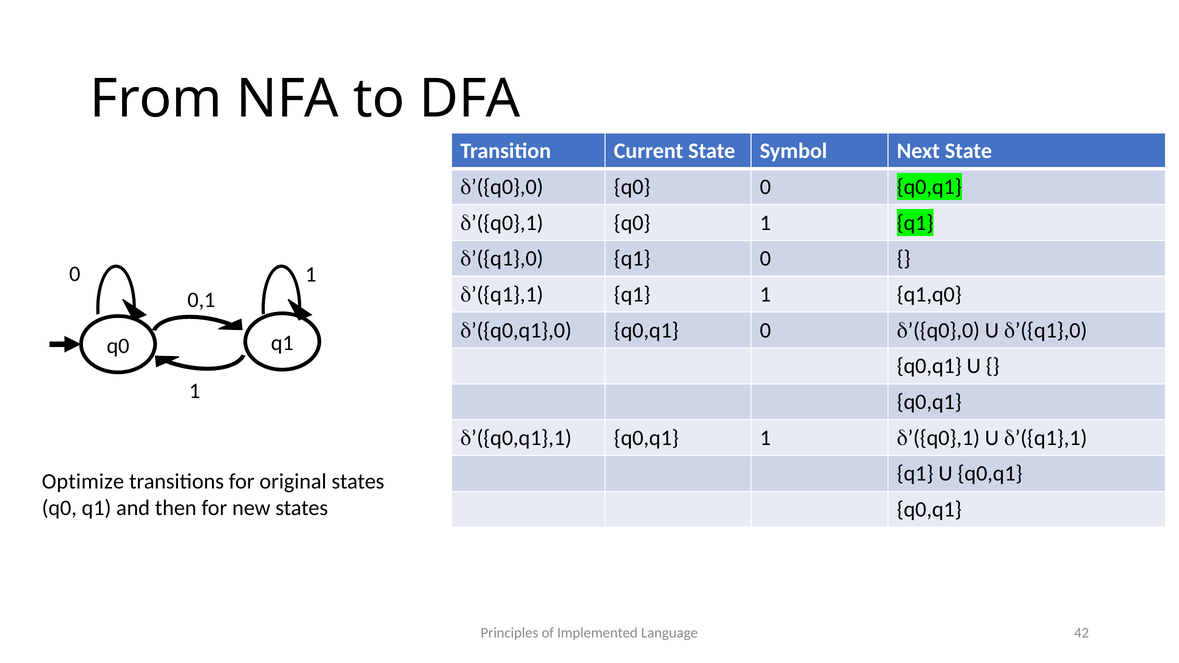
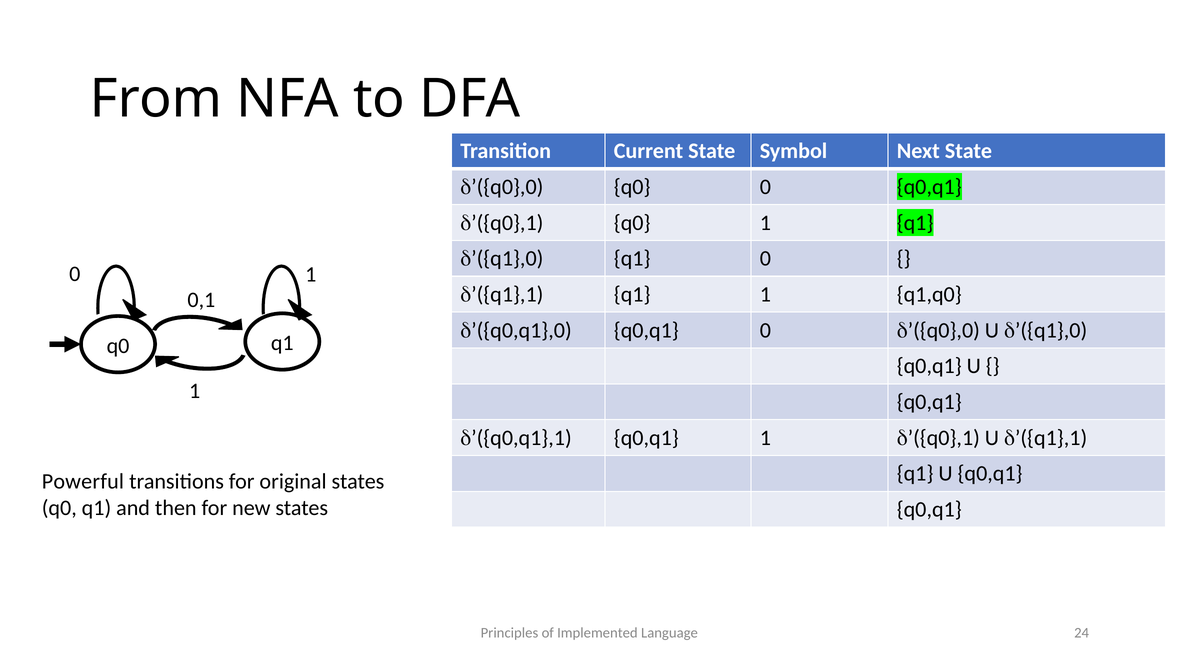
Optimize: Optimize -> Powerful
42: 42 -> 24
